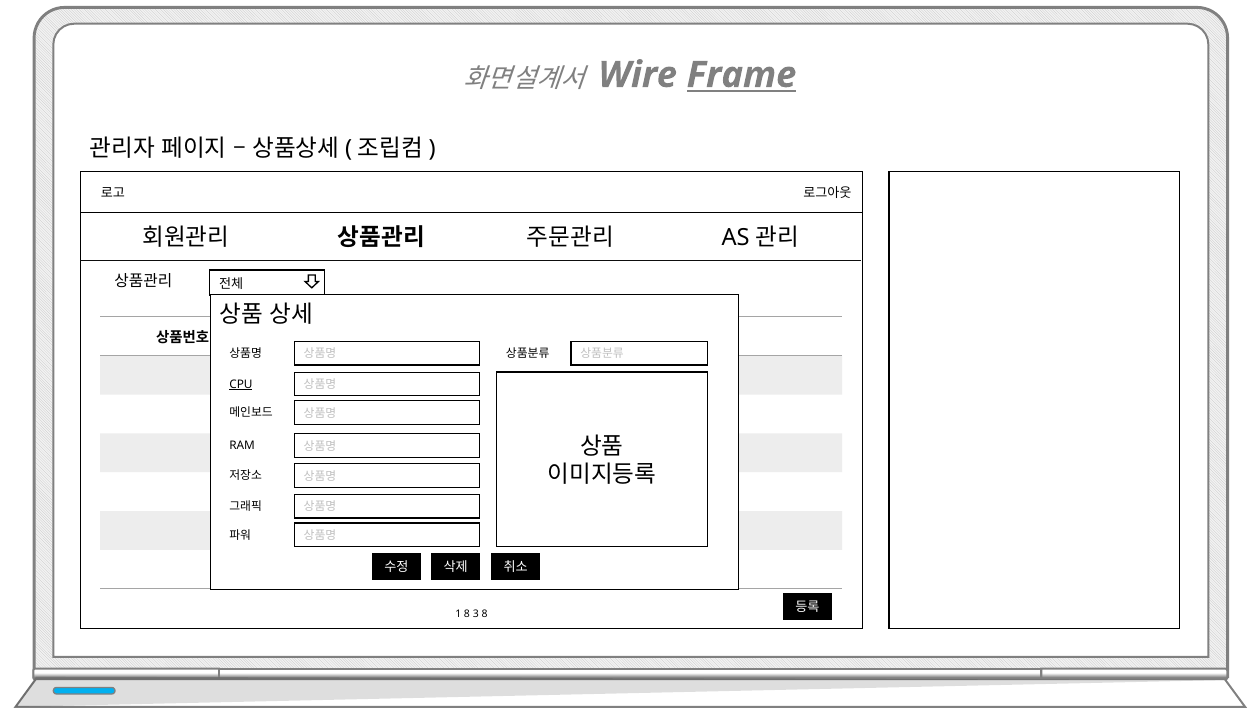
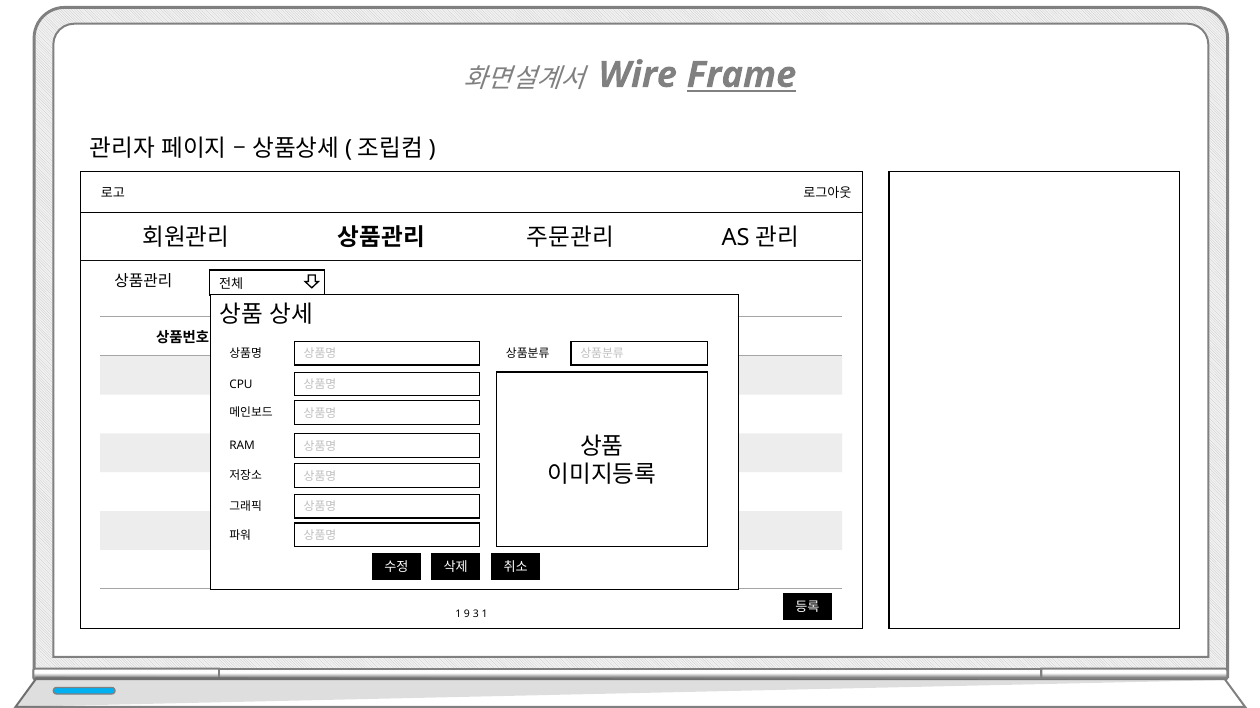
CPU underline: present -> none
1 8: 8 -> 9
3 8: 8 -> 1
